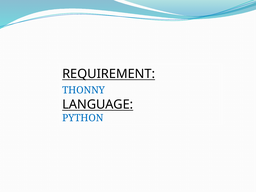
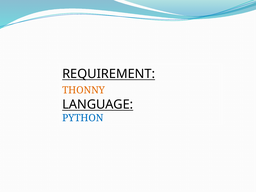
THONNY colour: blue -> orange
